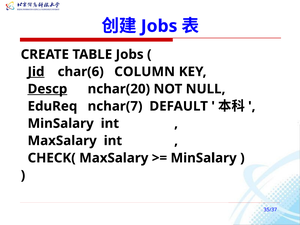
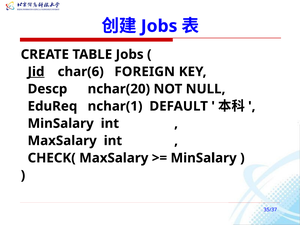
COLUMN: COLUMN -> FOREIGN
Descp underline: present -> none
nchar(7: nchar(7 -> nchar(1
